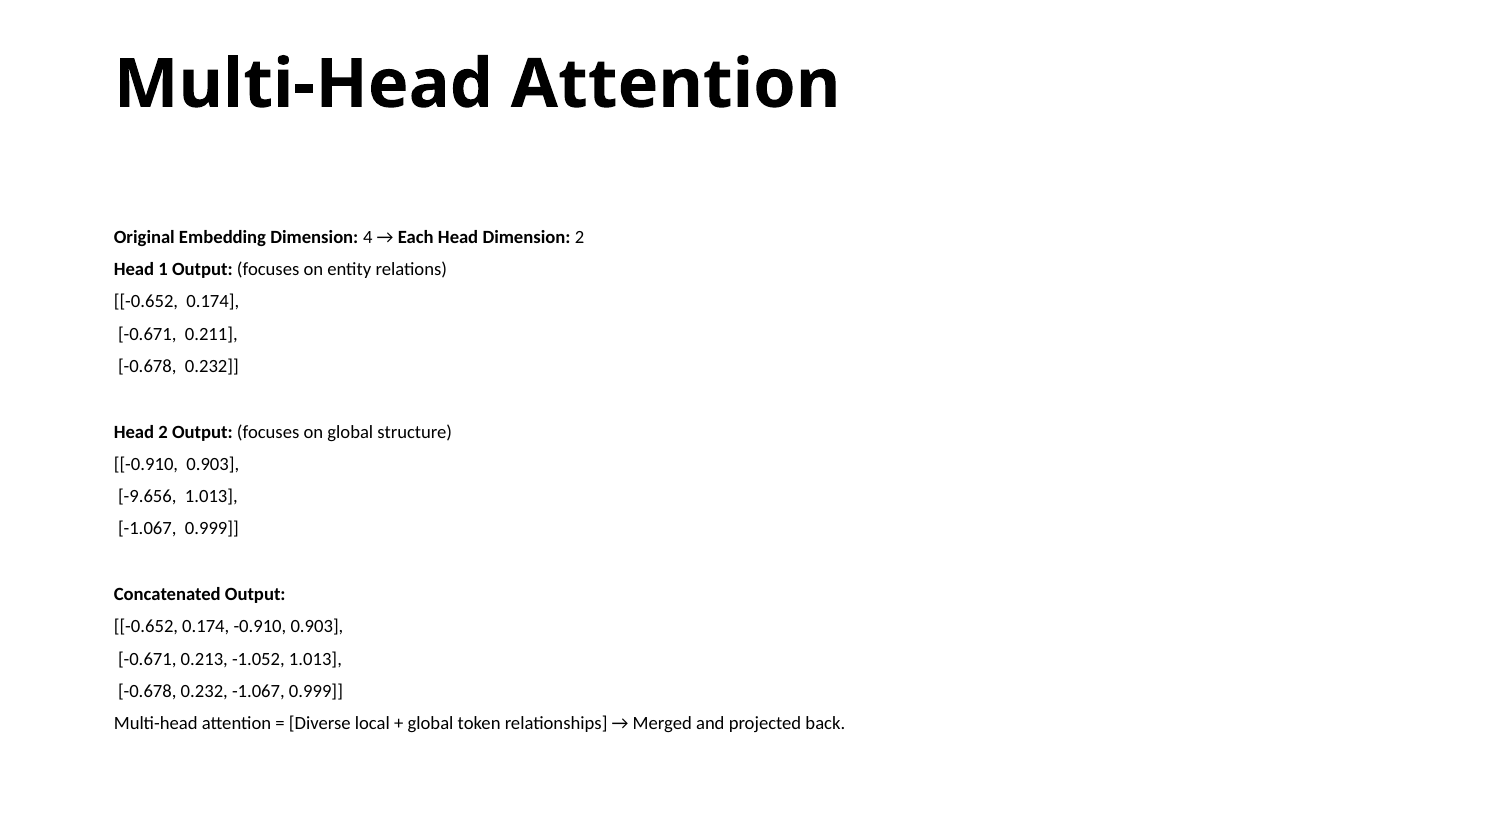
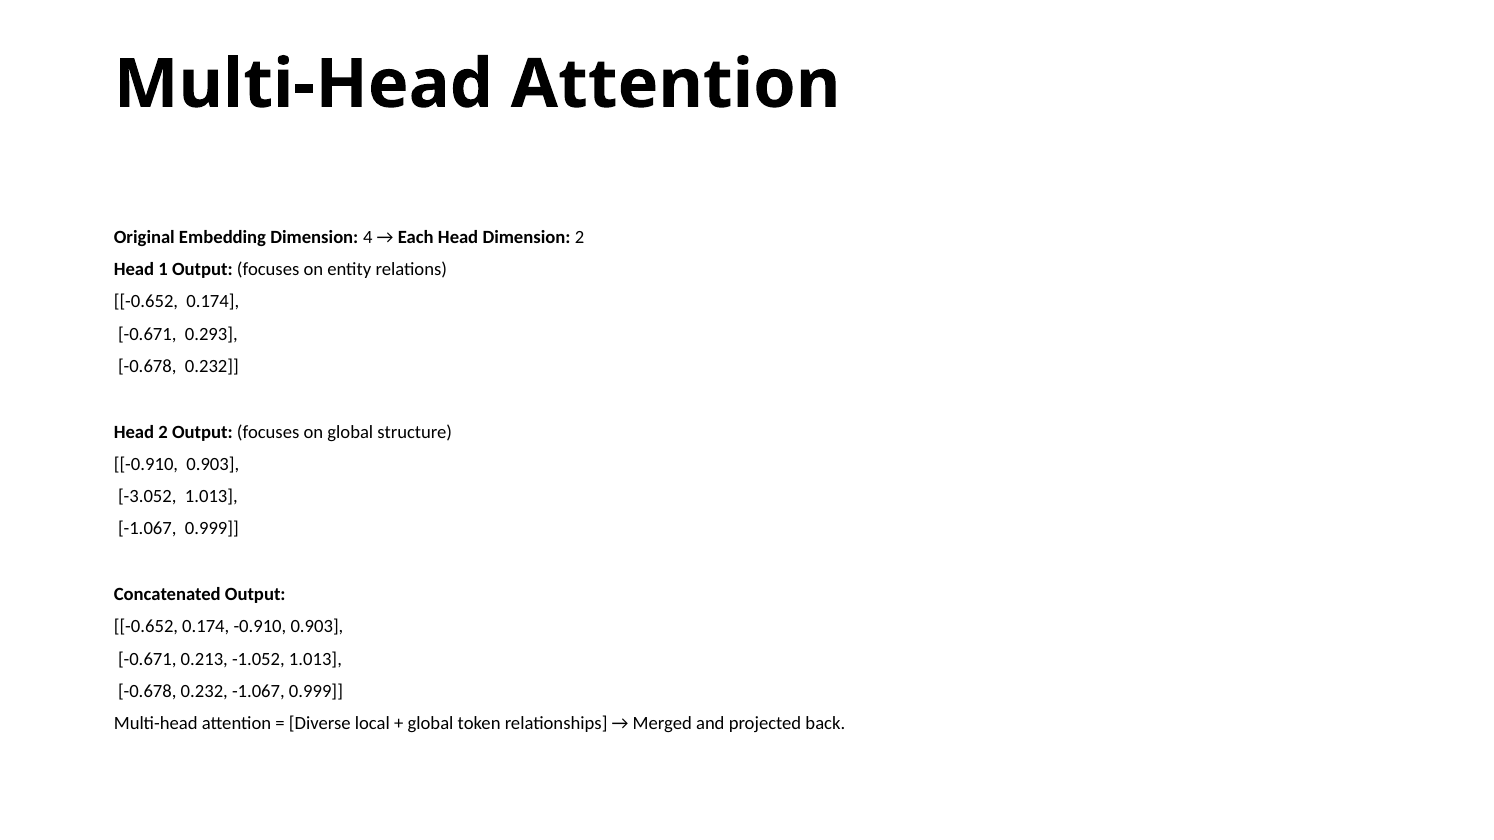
0.211: 0.211 -> 0.293
-9.656: -9.656 -> -3.052
